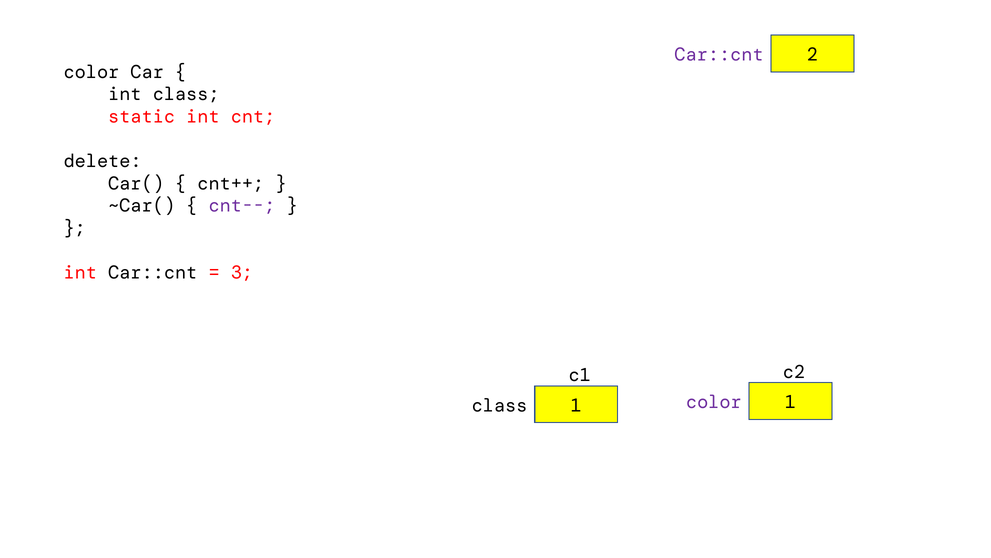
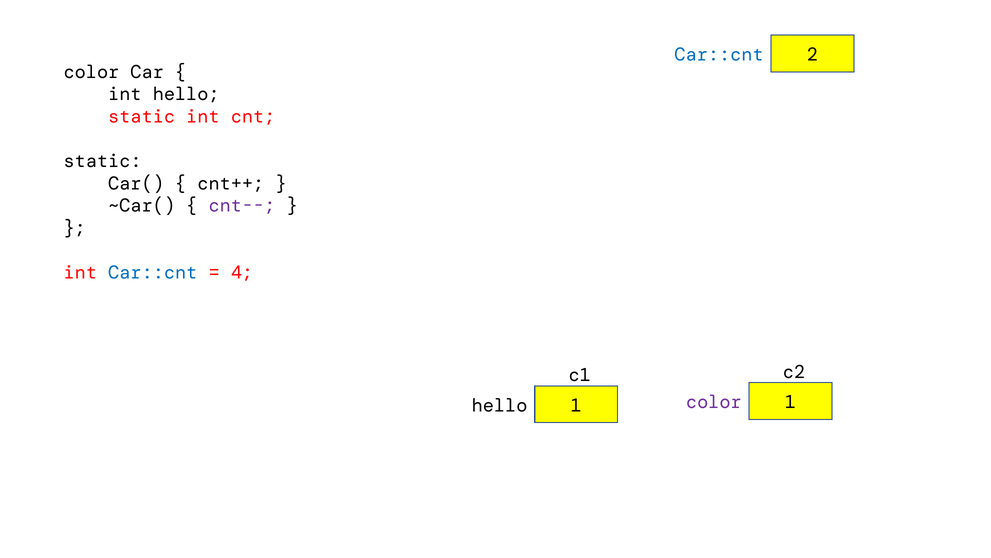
Car::cnt at (719, 54) colour: purple -> blue
int class: class -> hello
delete at (103, 161): delete -> static
Car::cnt at (153, 272) colour: black -> blue
3: 3 -> 4
class at (500, 405): class -> hello
